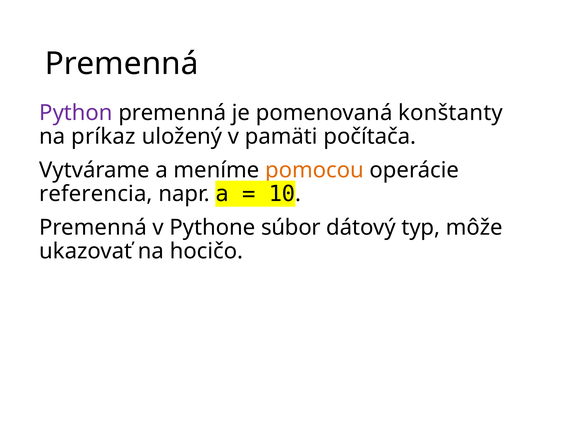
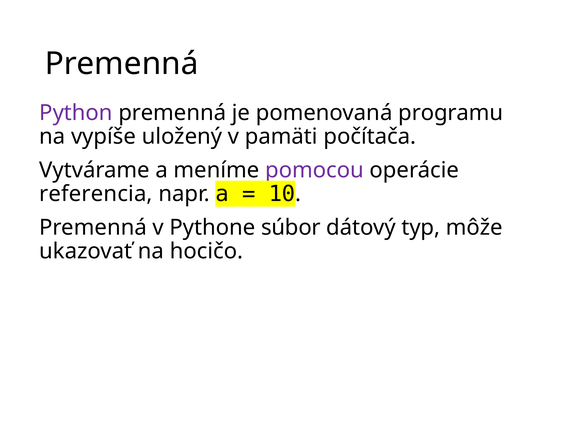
konštanty: konštanty -> programu
príkaz: príkaz -> vypíše
pomocou colour: orange -> purple
